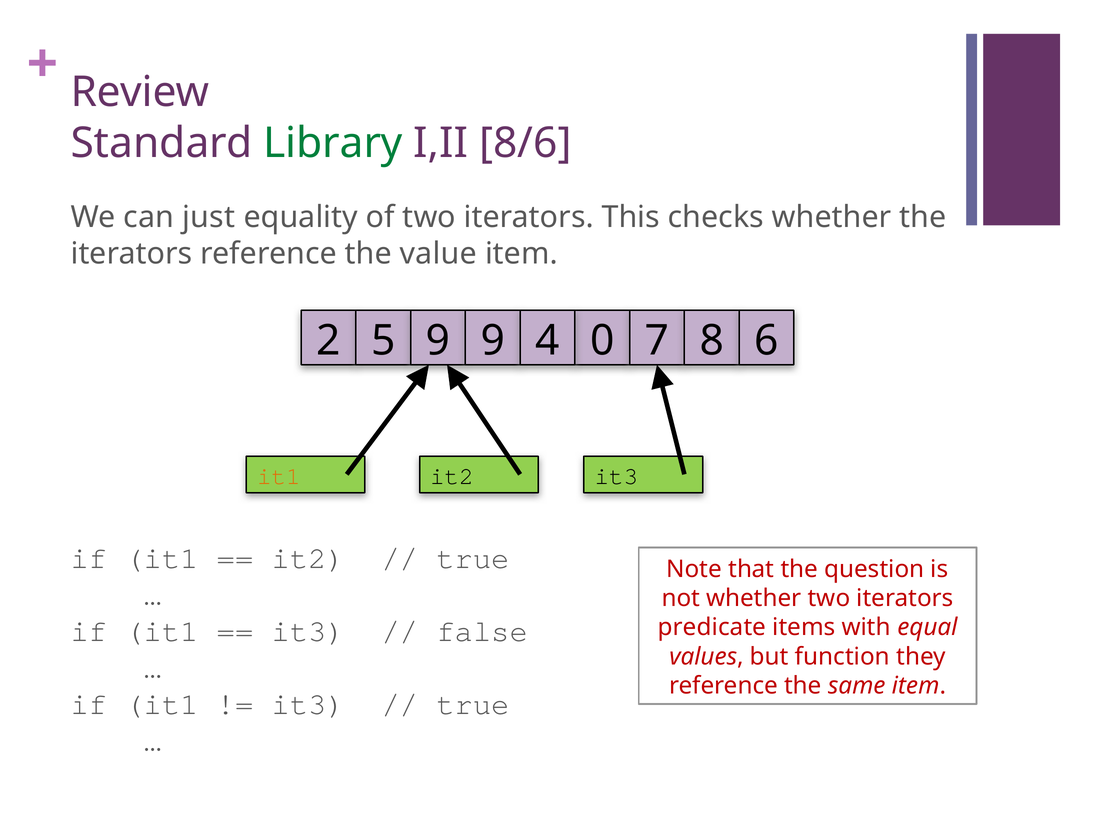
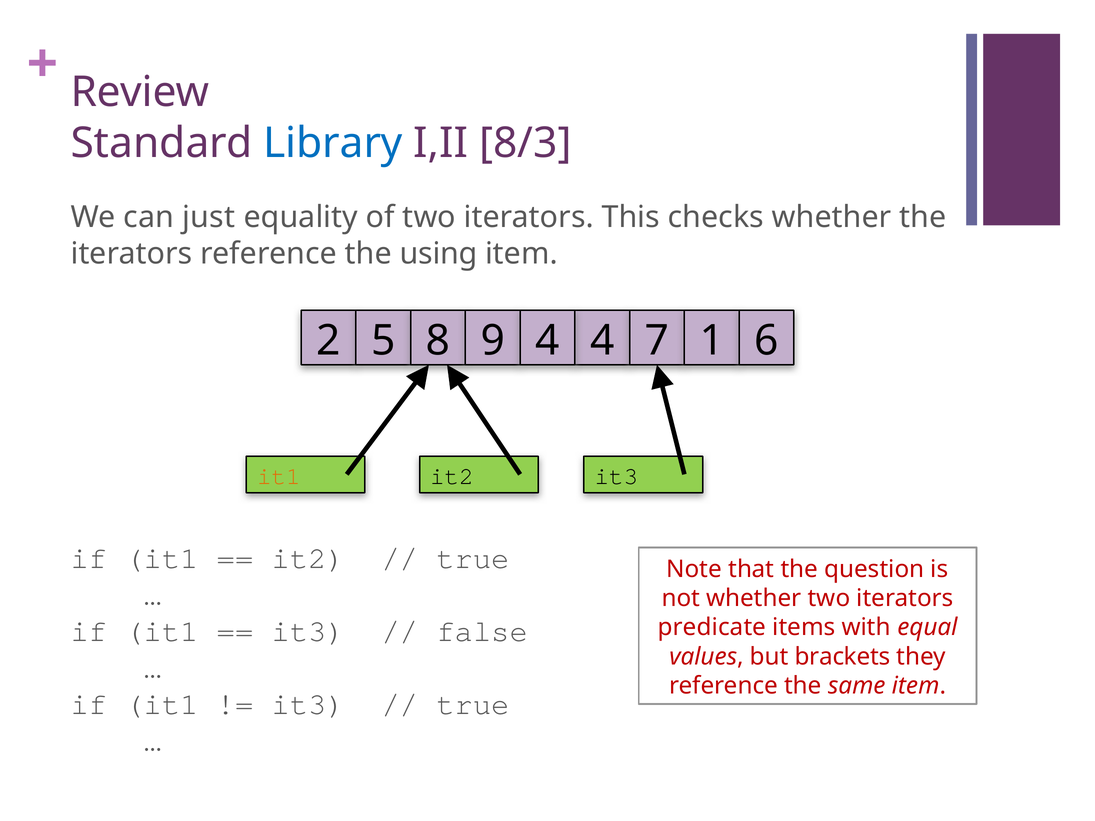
Library colour: green -> blue
8/6: 8/6 -> 8/3
value: value -> using
5 9: 9 -> 8
9 0: 0 -> 4
8: 8 -> 1
function: function -> brackets
